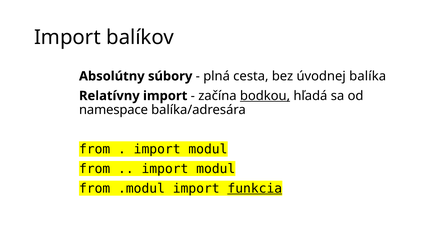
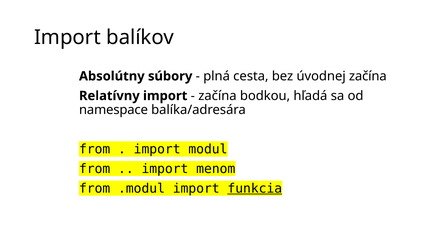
úvodnej balíka: balíka -> začína
bodkou underline: present -> none
modul at (216, 169): modul -> menom
